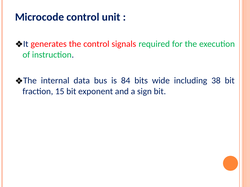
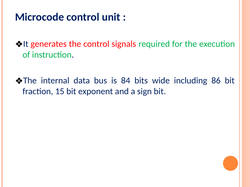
38: 38 -> 86
